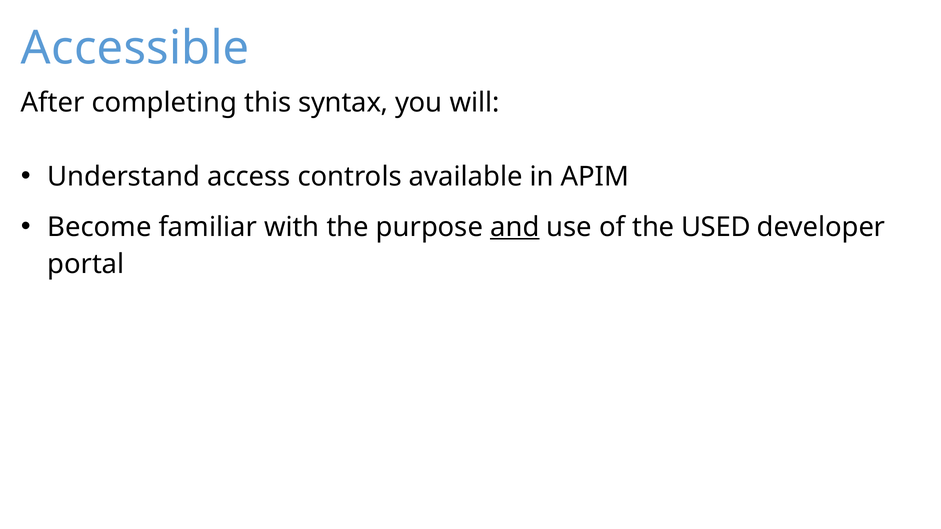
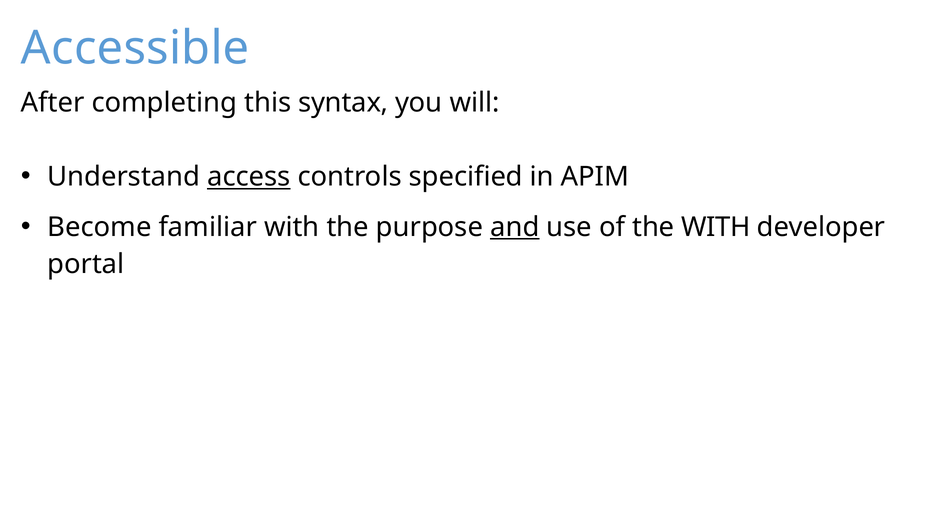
access underline: none -> present
available: available -> specified
the USED: USED -> WITH
